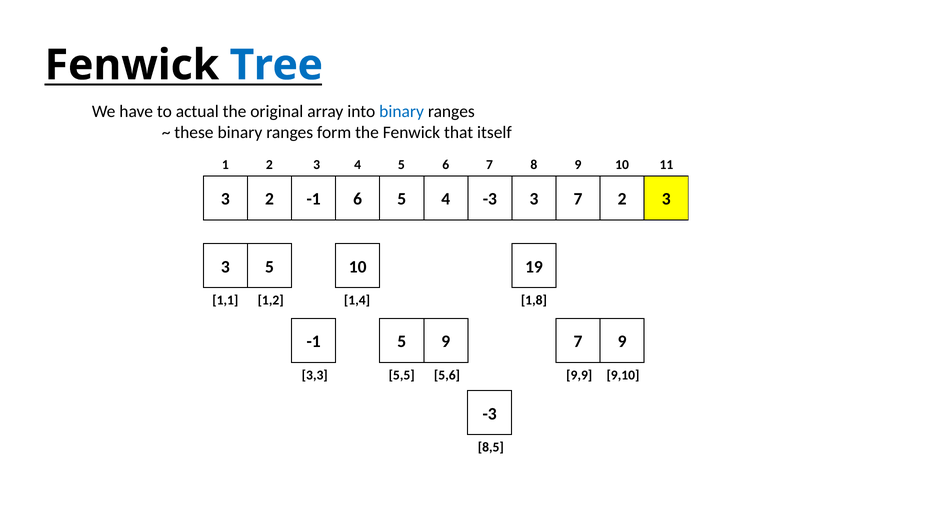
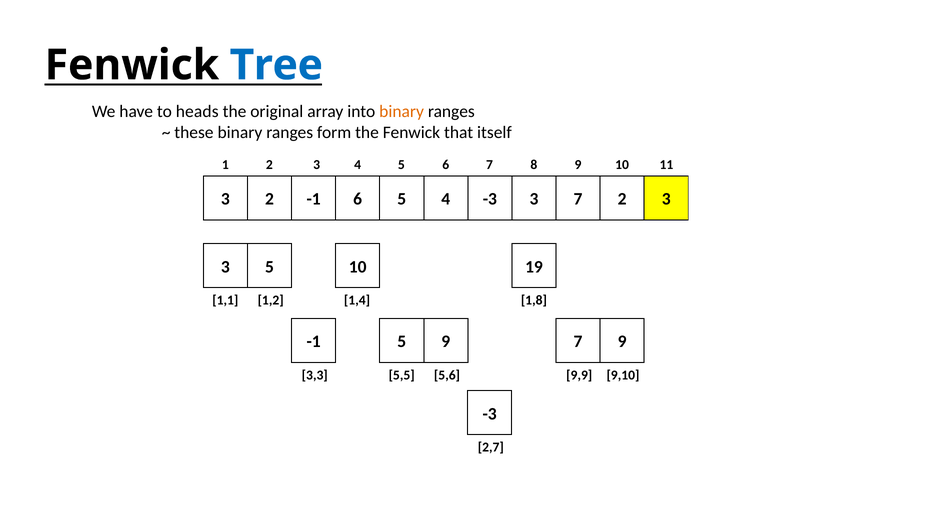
actual: actual -> heads
binary at (402, 111) colour: blue -> orange
8,5: 8,5 -> 2,7
